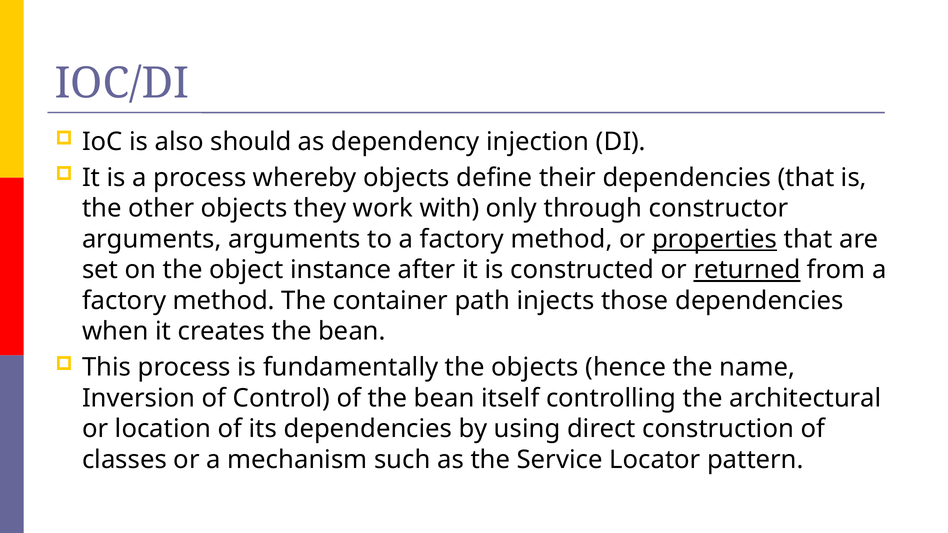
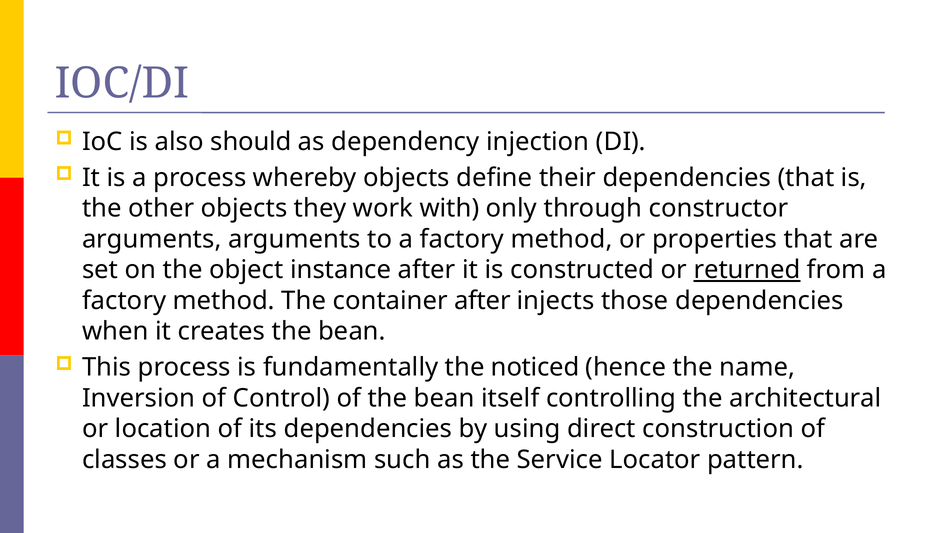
properties underline: present -> none
container path: path -> after
the objects: objects -> noticed
